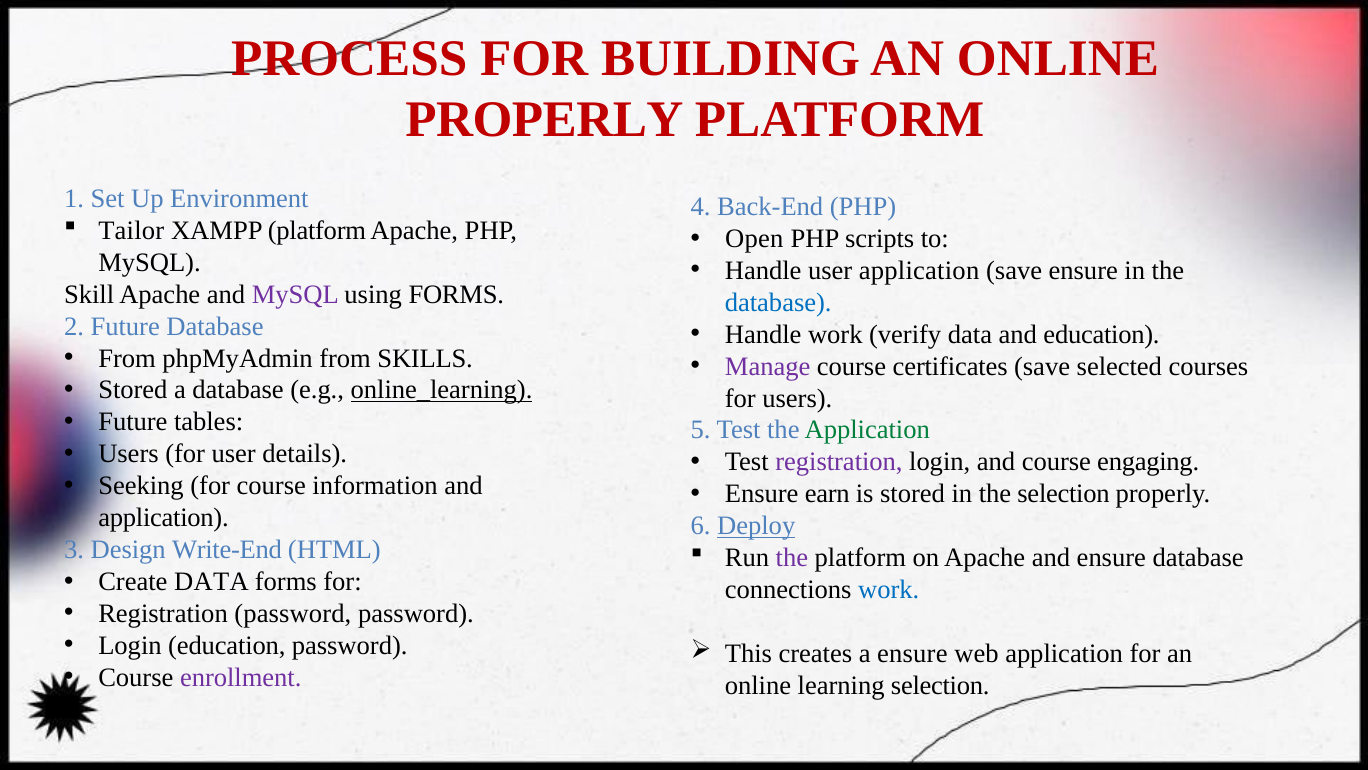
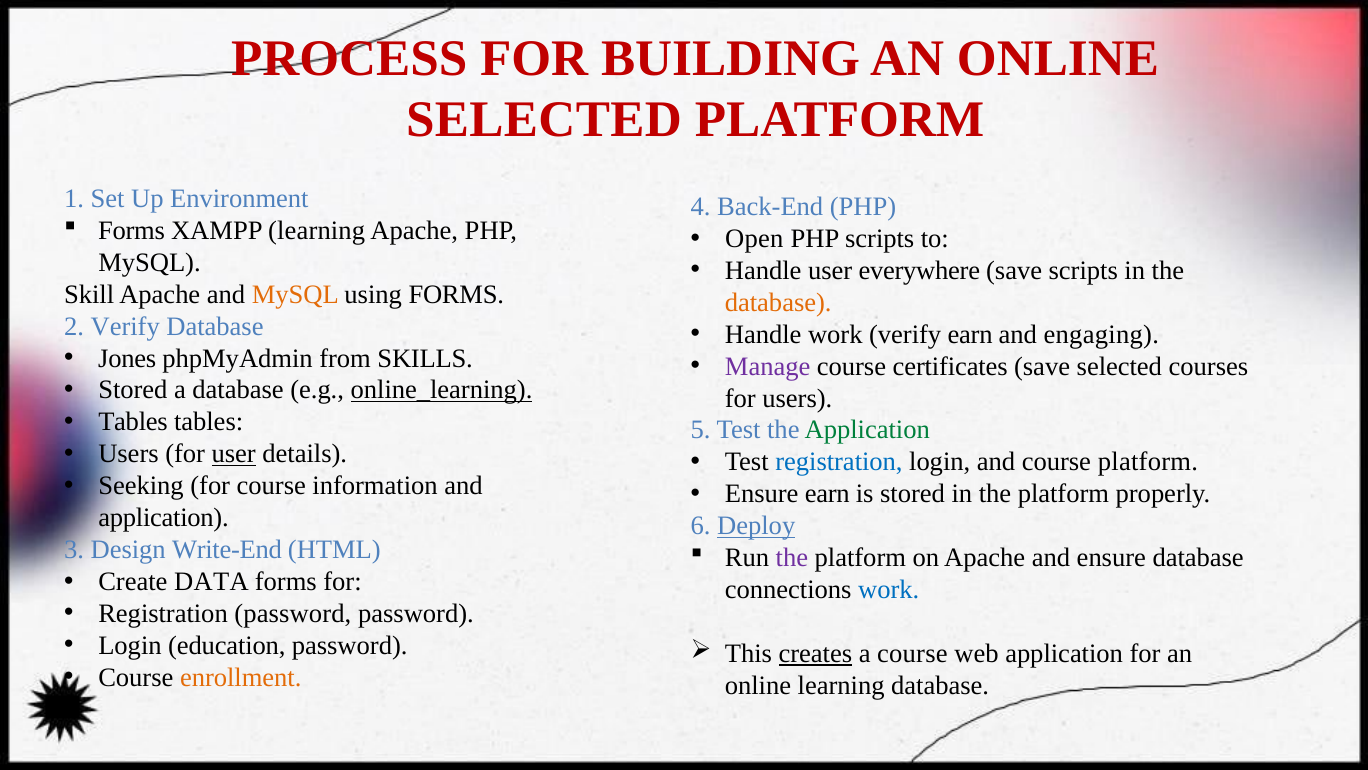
PROPERLY at (544, 120): PROPERLY -> SELECTED
Tailor at (131, 231): Tailor -> Forms
XAMPP platform: platform -> learning
user application: application -> everywhere
save ensure: ensure -> scripts
MySQL at (295, 294) colour: purple -> orange
database at (778, 303) colour: blue -> orange
2 Future: Future -> Verify
verify data: data -> earn
and education: education -> engaging
From at (127, 358): From -> Jones
Future at (133, 422): Future -> Tables
user at (234, 454) underline: none -> present
registration at (839, 462) colour: purple -> blue
course engaging: engaging -> platform
in the selection: selection -> platform
creates underline: none -> present
a ensure: ensure -> course
enrollment colour: purple -> orange
learning selection: selection -> database
